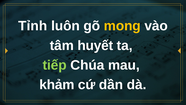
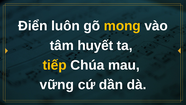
Tỉnh: Tỉnh -> Điển
tiếp colour: light green -> yellow
khảm: khảm -> vững
